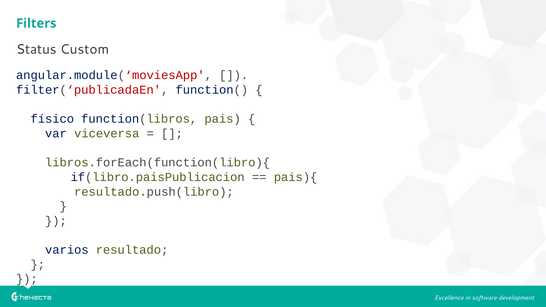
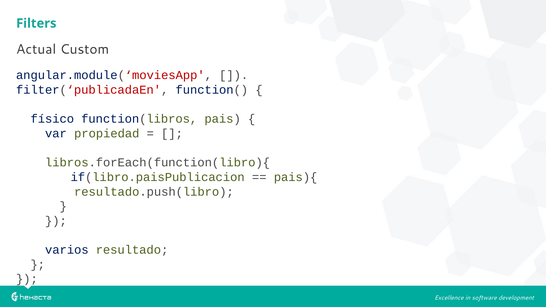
Status: Status -> Actual
viceversa: viceversa -> propiedad
